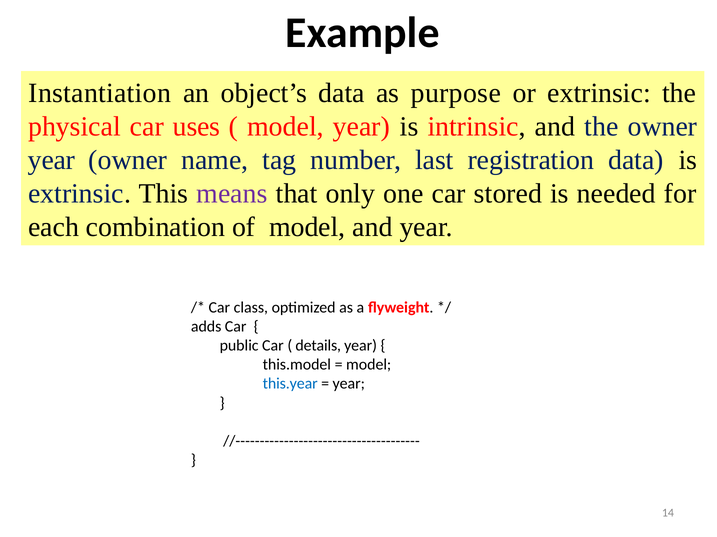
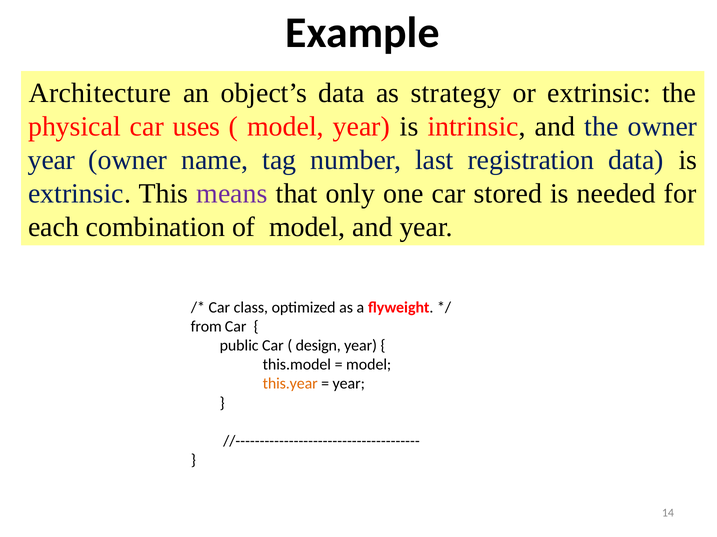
Instantiation: Instantiation -> Architecture
purpose: purpose -> strategy
adds: adds -> from
details: details -> design
this.year colour: blue -> orange
